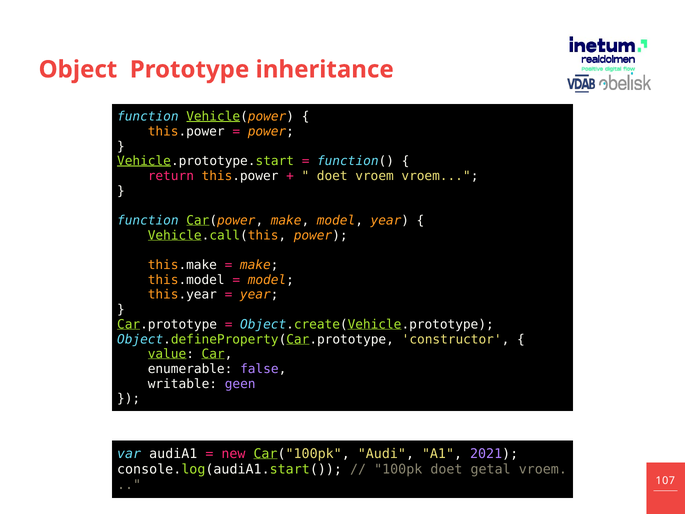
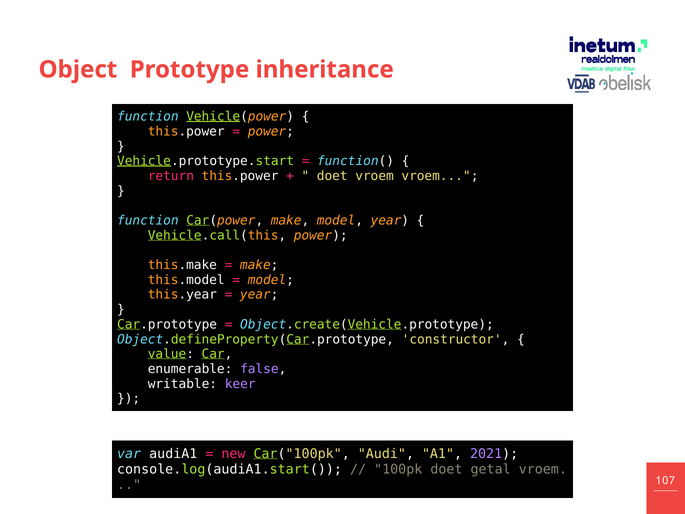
geen: geen -> keer
